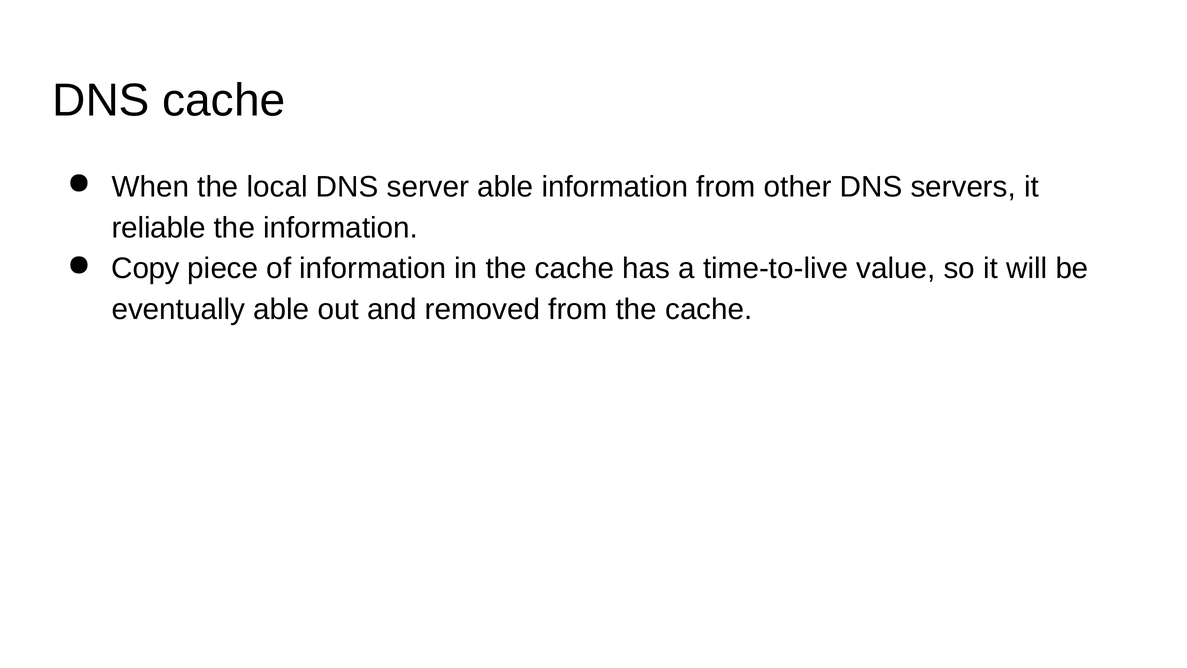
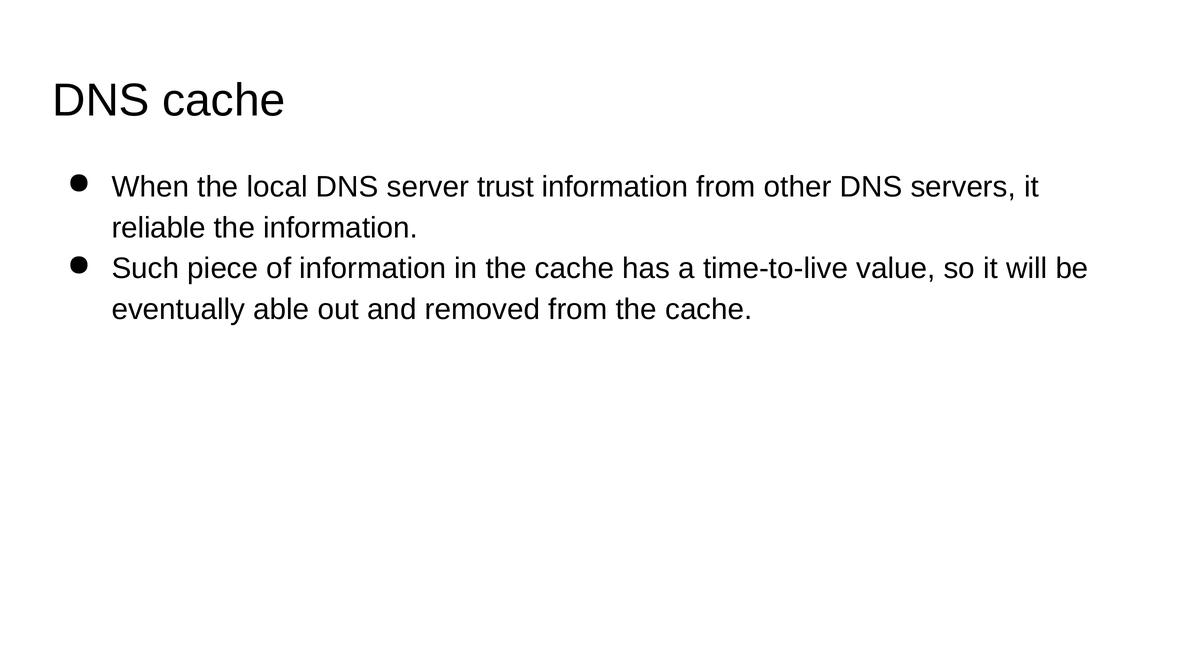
server able: able -> trust
Copy: Copy -> Such
